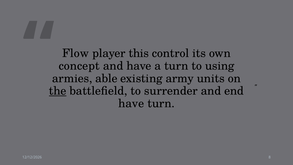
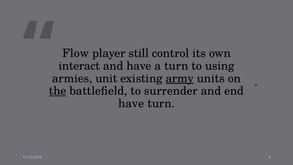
this: this -> still
concept: concept -> interact
able: able -> unit
army underline: none -> present
